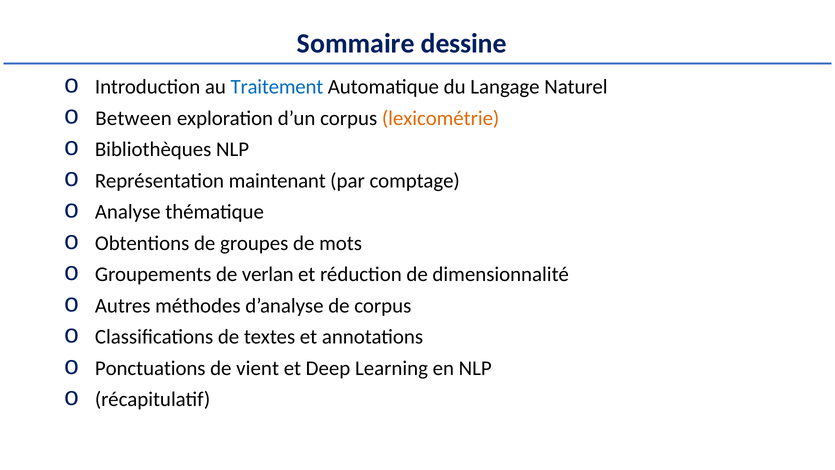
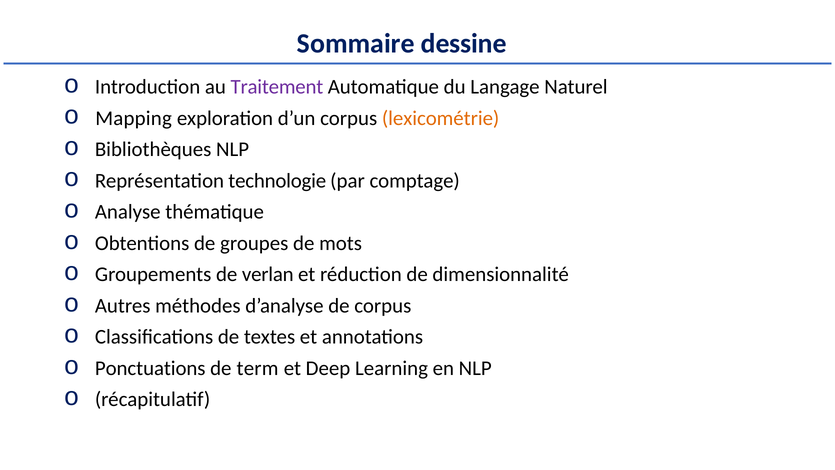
Traitement colour: blue -> purple
Between: Between -> Mapping
maintenant: maintenant -> technologie
vient: vient -> term
